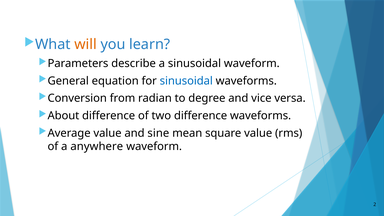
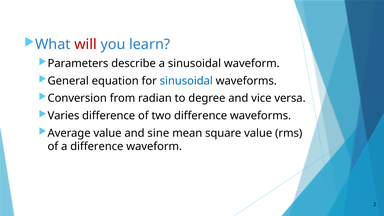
will colour: orange -> red
About: About -> Varies
a anywhere: anywhere -> difference
